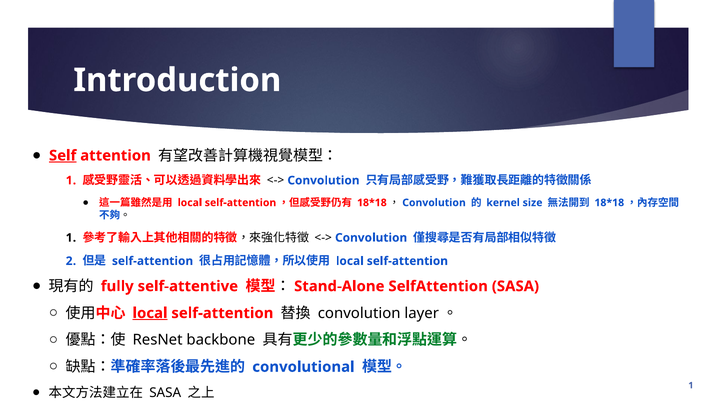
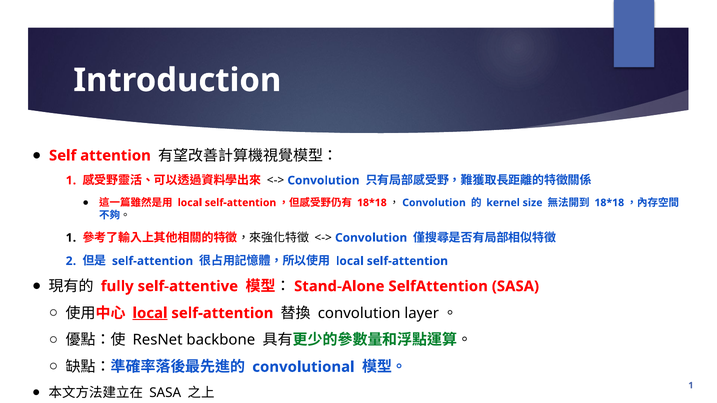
Self underline: present -> none
